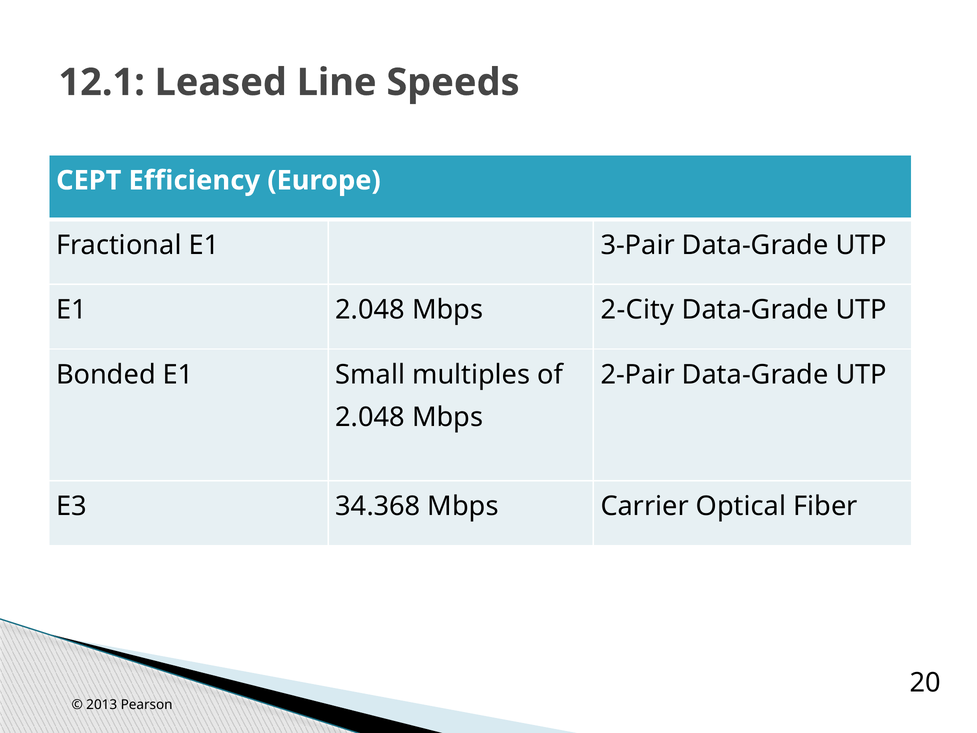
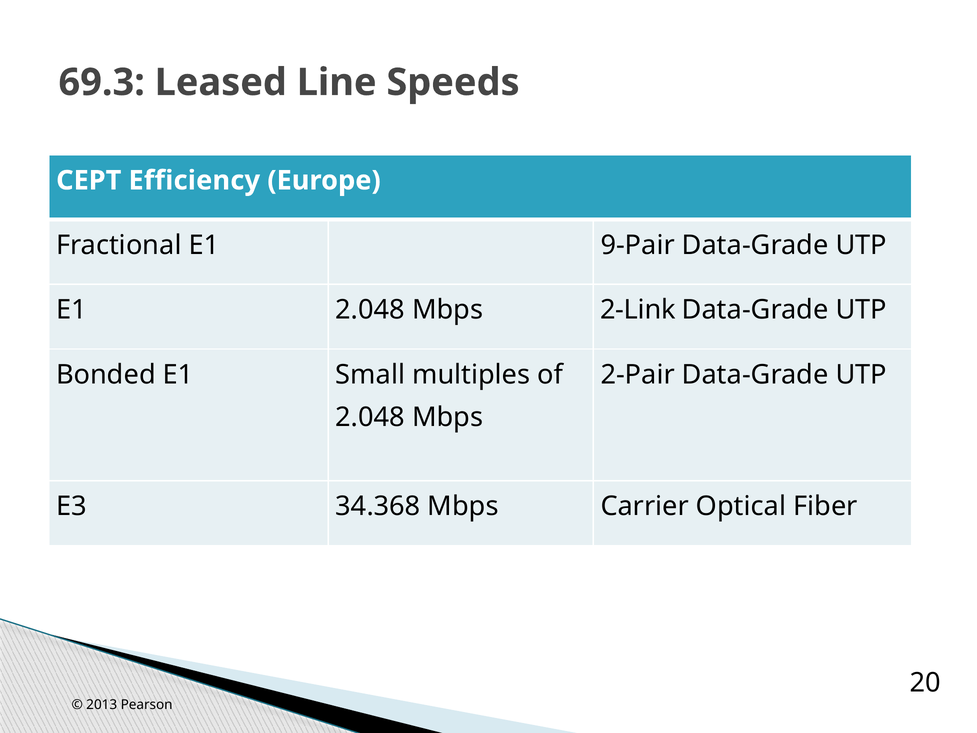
12.1: 12.1 -> 69.3
3-Pair: 3-Pair -> 9-Pair
2-City: 2-City -> 2-Link
